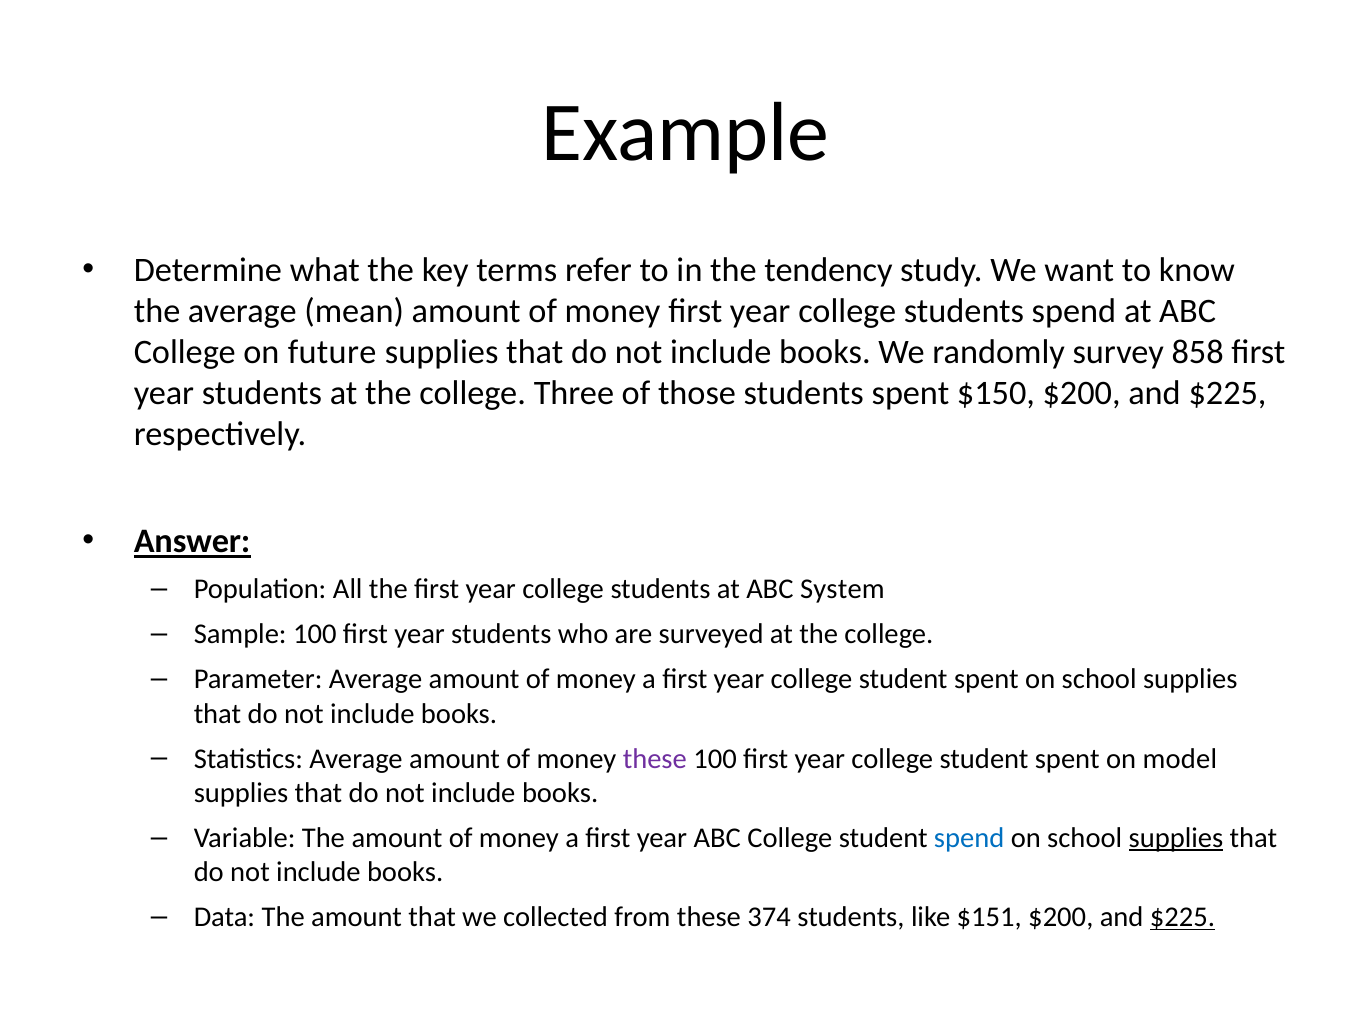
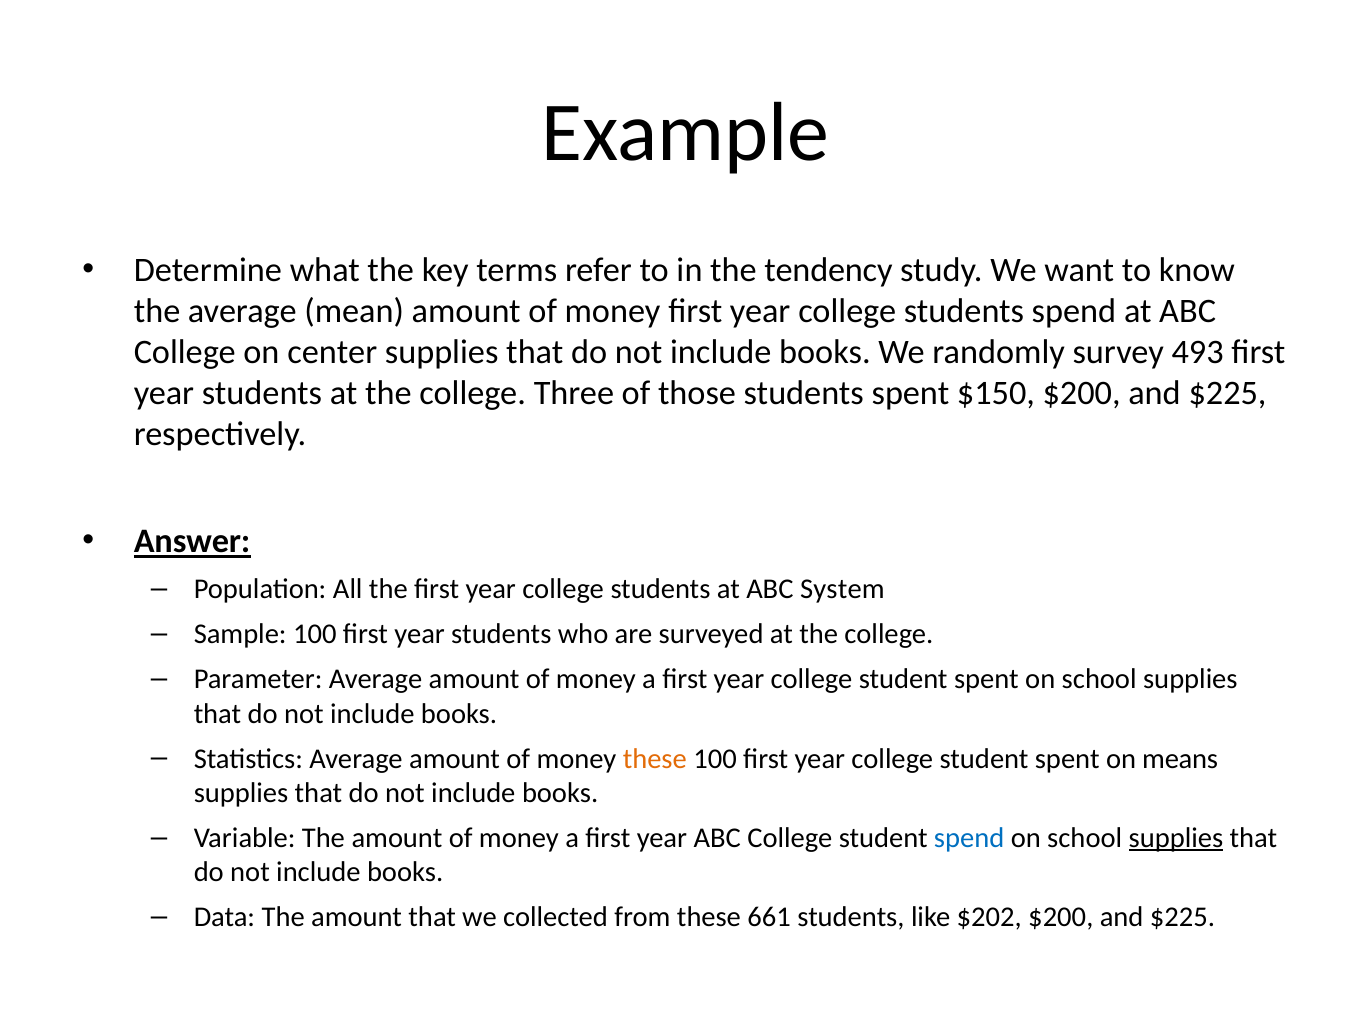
future: future -> center
858: 858 -> 493
these at (655, 759) colour: purple -> orange
model: model -> means
374: 374 -> 661
$151: $151 -> $202
$225 at (1182, 917) underline: present -> none
